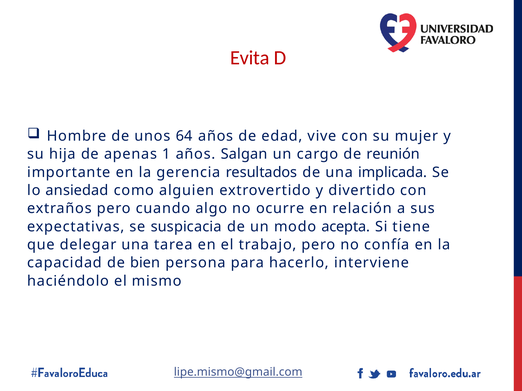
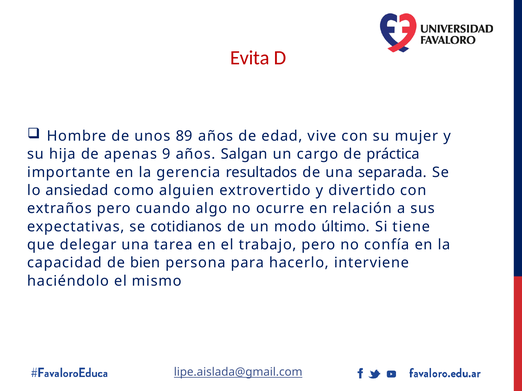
64: 64 -> 89
1: 1 -> 9
reunión: reunión -> práctica
implicada: implicada -> separada
suspicacia: suspicacia -> cotidianos
acepta: acepta -> último
lipe.mismo@gmail.com: lipe.mismo@gmail.com -> lipe.aislada@gmail.com
